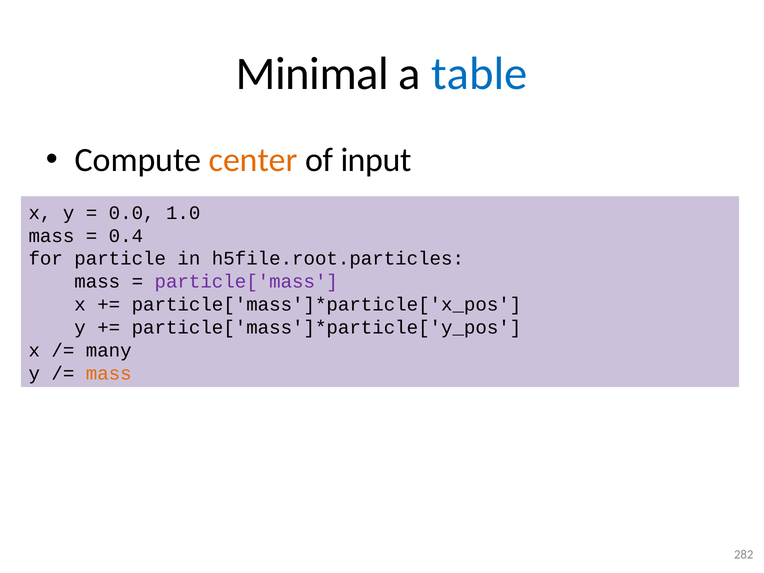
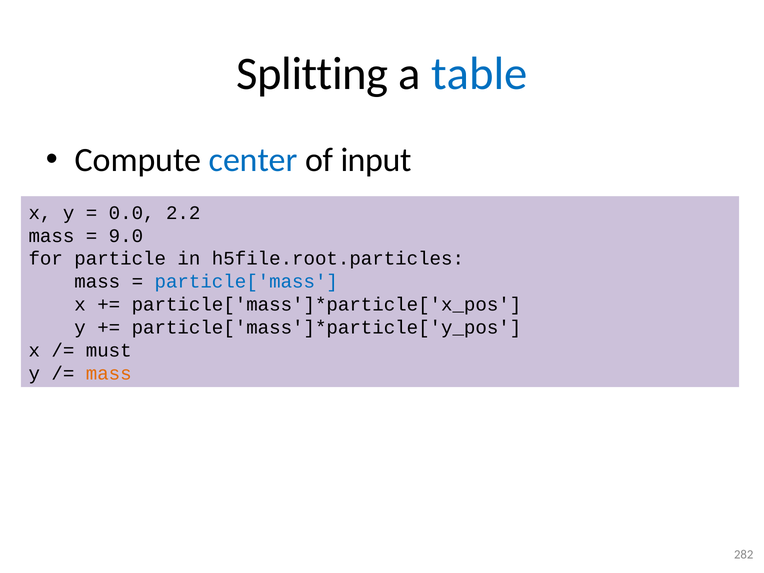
Minimal: Minimal -> Splitting
center colour: orange -> blue
1.0: 1.0 -> 2.2
0.4: 0.4 -> 9.0
particle['mass colour: purple -> blue
many: many -> must
